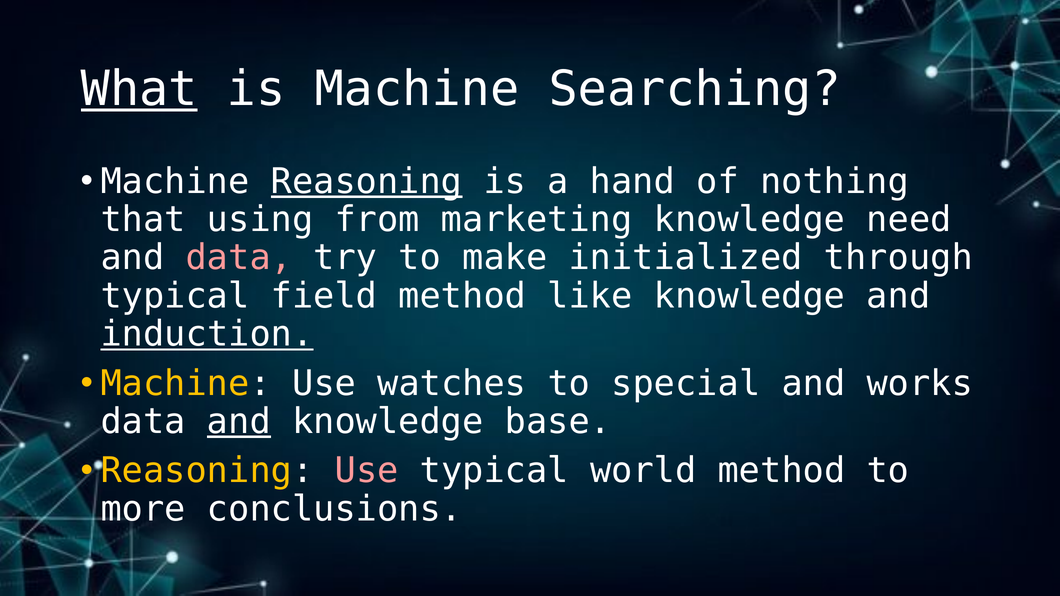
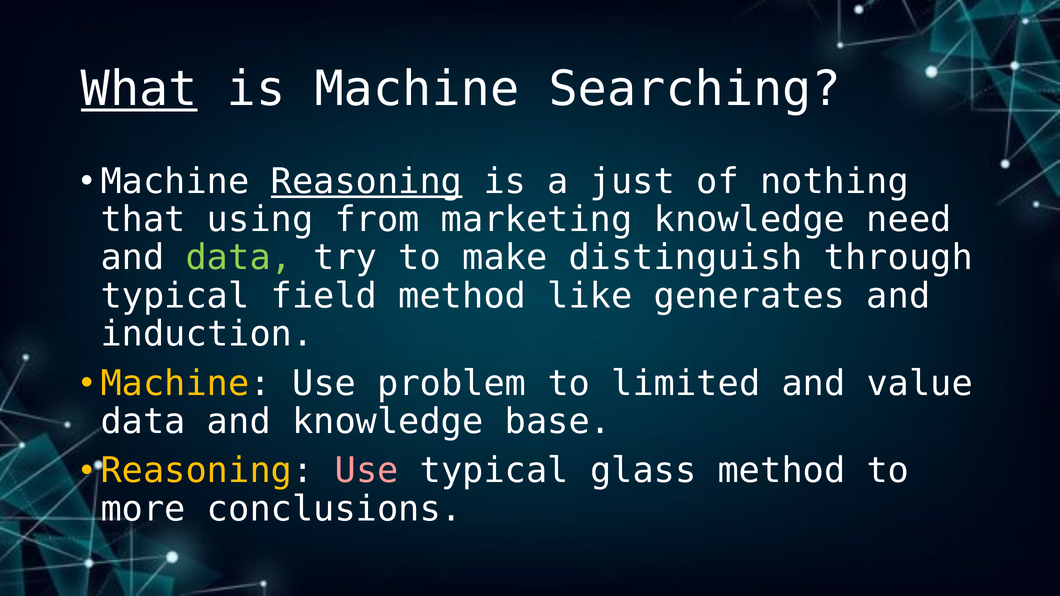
hand: hand -> just
data at (239, 258) colour: pink -> light green
initialized: initialized -> distinguish
like knowledge: knowledge -> generates
induction underline: present -> none
watches: watches -> problem
special: special -> limited
works: works -> value
and at (239, 422) underline: present -> none
world: world -> glass
